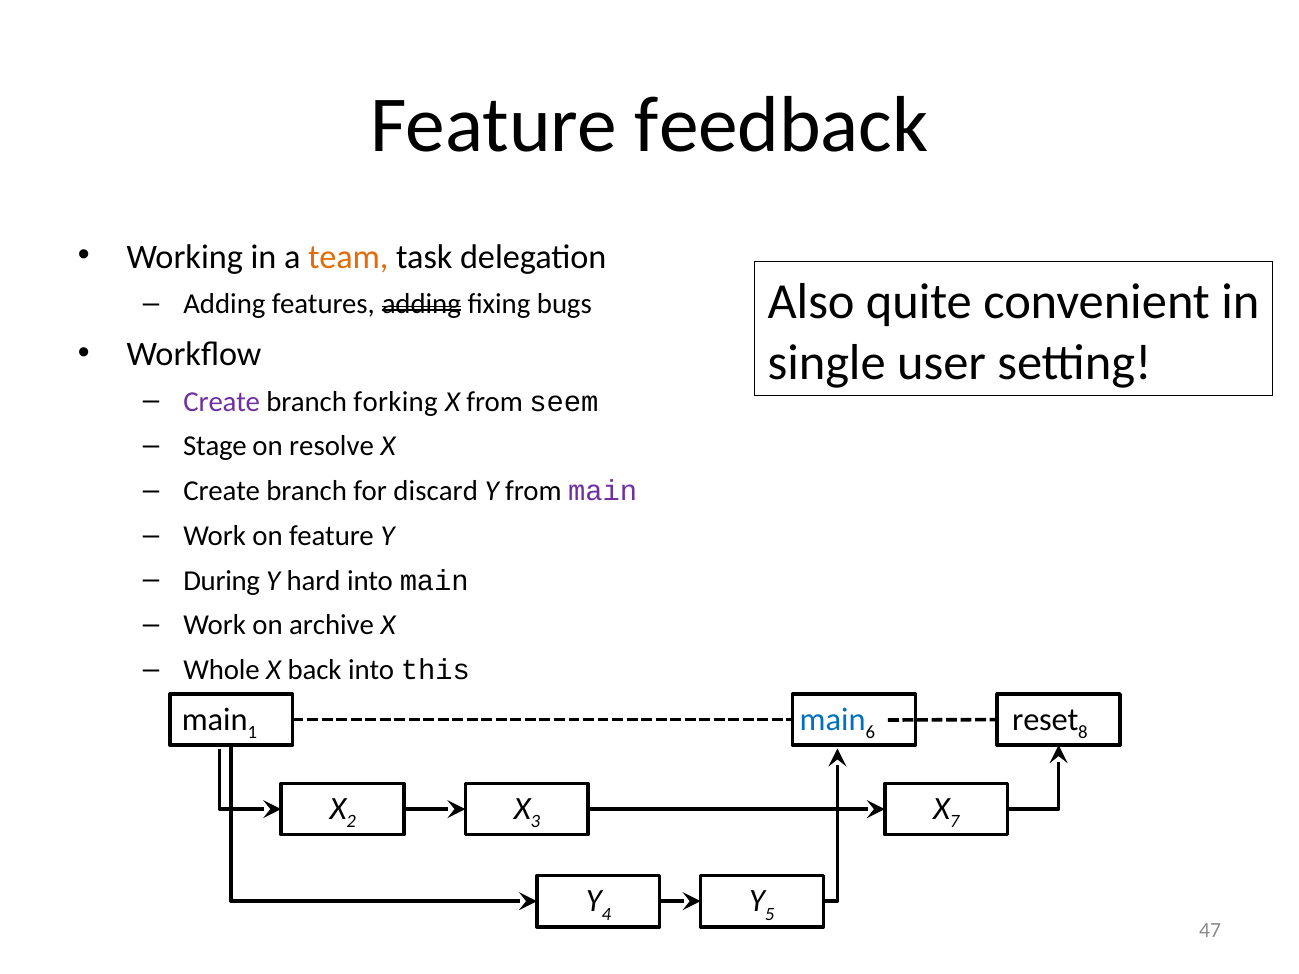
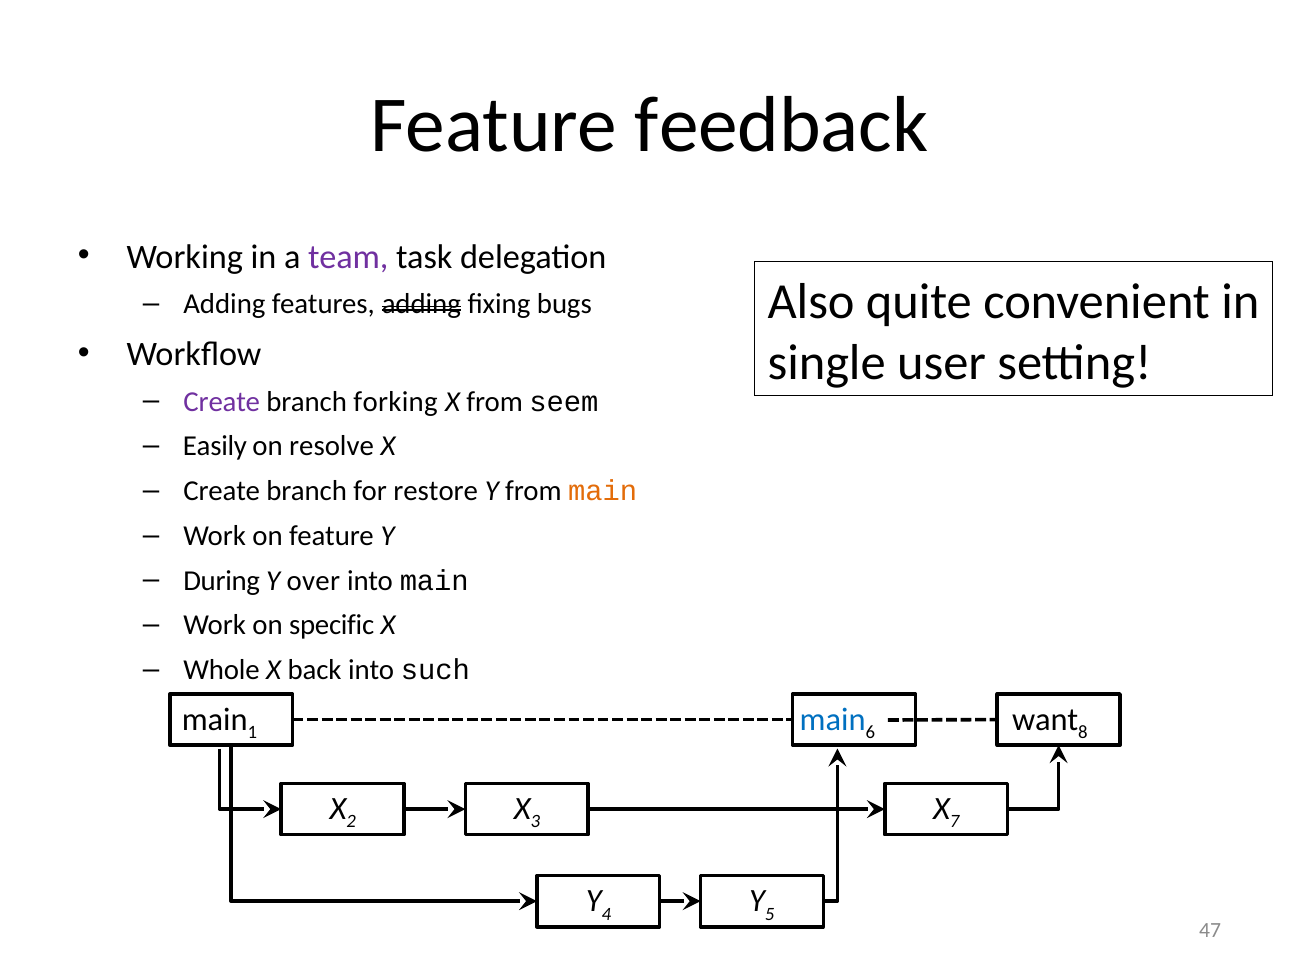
team colour: orange -> purple
Stage: Stage -> Easily
discard: discard -> restore
main at (603, 491) colour: purple -> orange
hard: hard -> over
archive: archive -> specific
this: this -> such
reset: reset -> want
